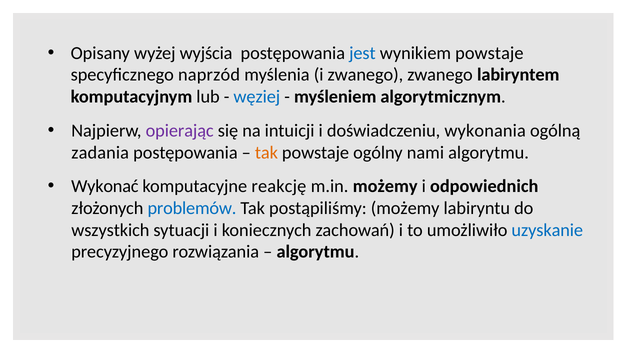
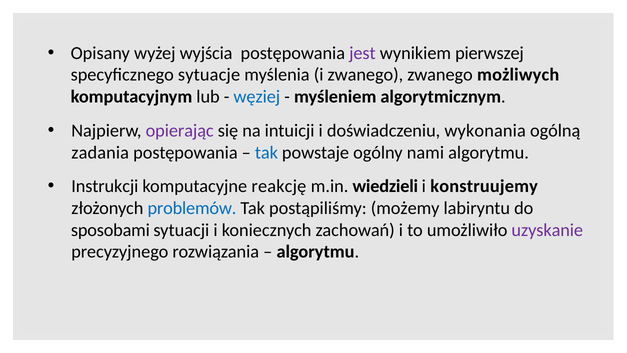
jest colour: blue -> purple
wynikiem powstaje: powstaje -> pierwszej
naprzód: naprzód -> sytuacje
labiryntem: labiryntem -> możliwych
tak at (266, 152) colour: orange -> blue
Wykonać: Wykonać -> Instrukcji
m.in możemy: możemy -> wiedzieli
odpowiednich: odpowiednich -> konstruujemy
wszystkich: wszystkich -> sposobami
uzyskanie colour: blue -> purple
